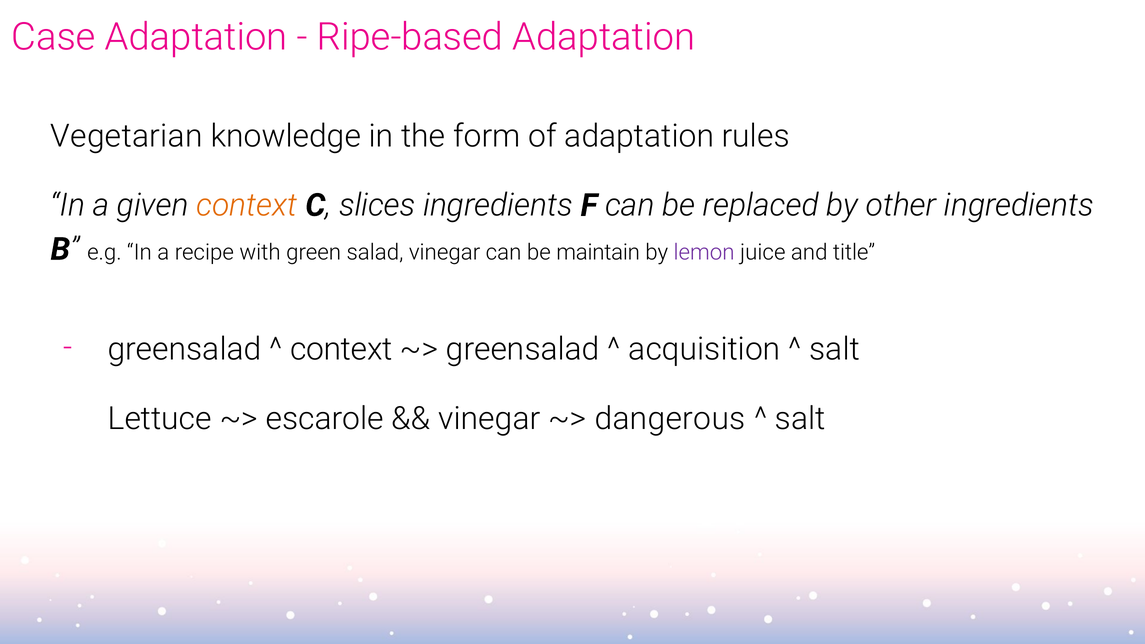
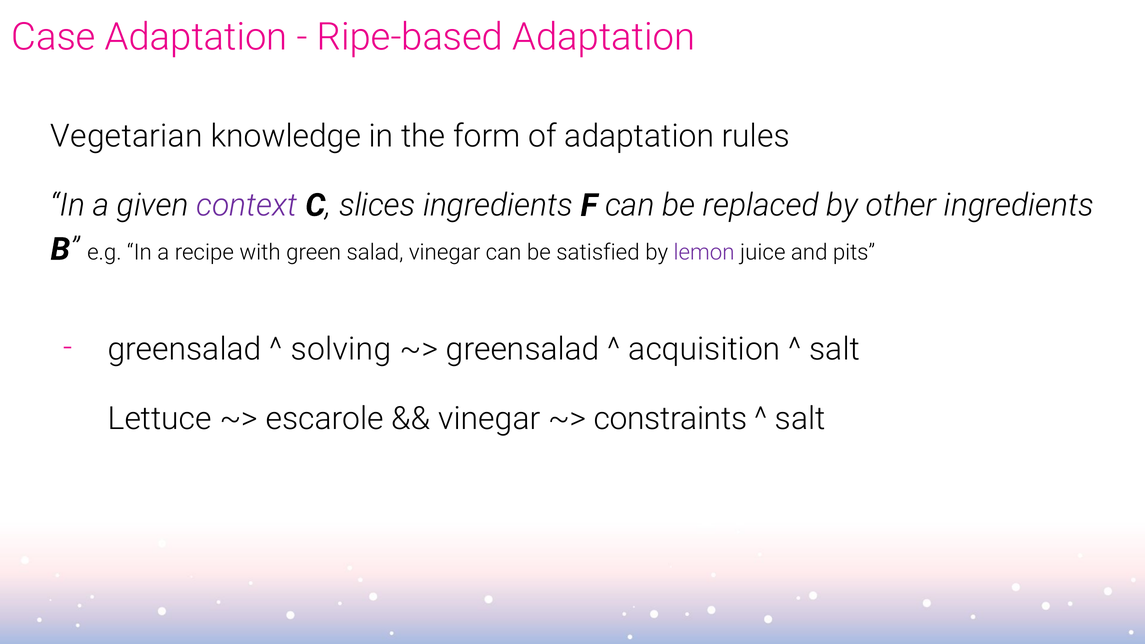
context at (247, 205) colour: orange -> purple
maintain: maintain -> satisfied
title: title -> pits
context at (341, 349): context -> solving
dangerous: dangerous -> constraints
